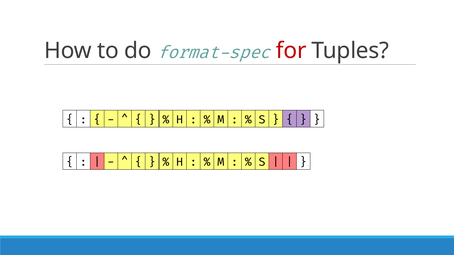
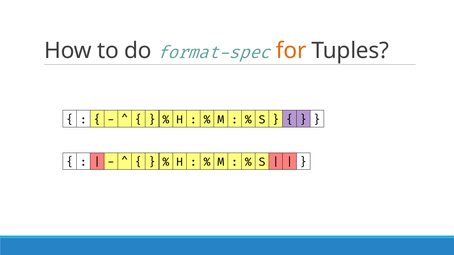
for colour: red -> orange
